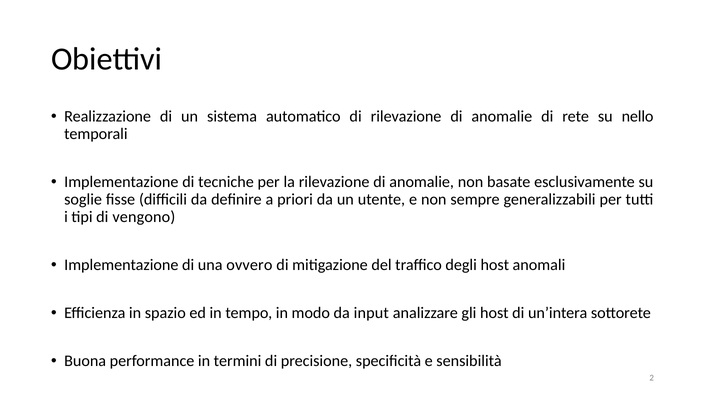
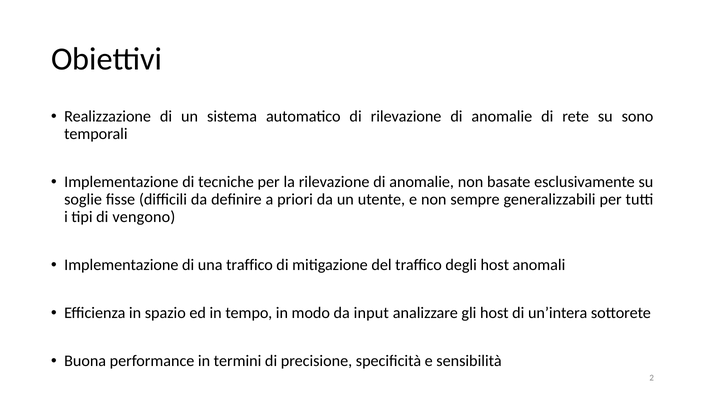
nello: nello -> sono
una ovvero: ovvero -> traffico
